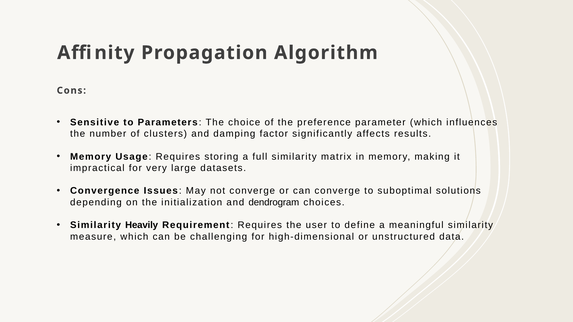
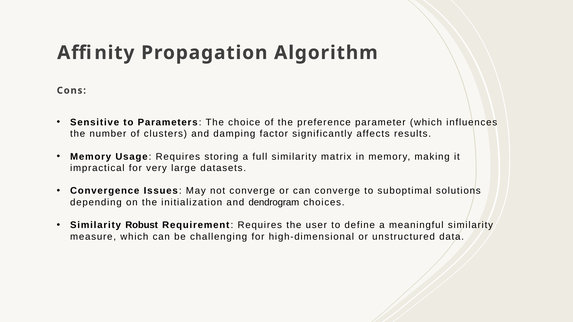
Heavily: Heavily -> Robust
